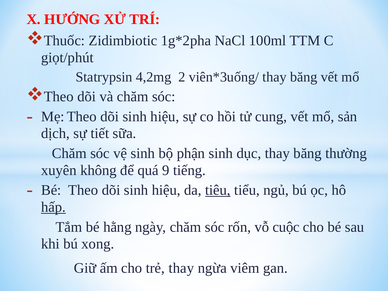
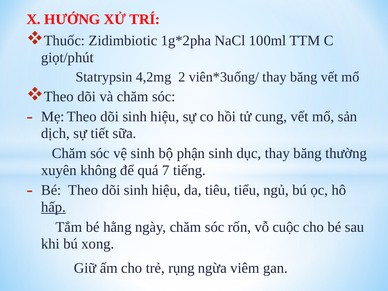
9: 9 -> 7
tiêu underline: present -> none
trẻ thay: thay -> rụng
